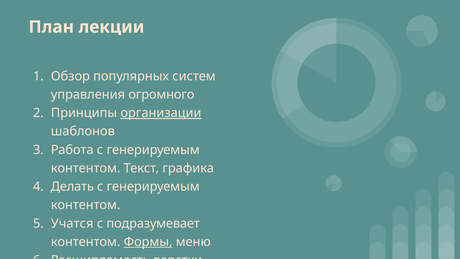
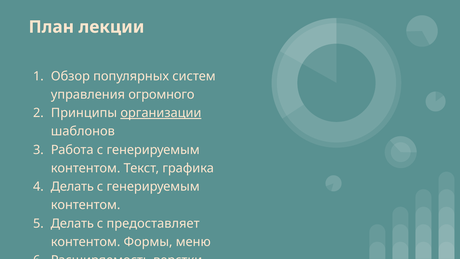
Учатся at (72, 223): Учатся -> Делать
подразумевает: подразумевает -> предоставляет
Формы underline: present -> none
